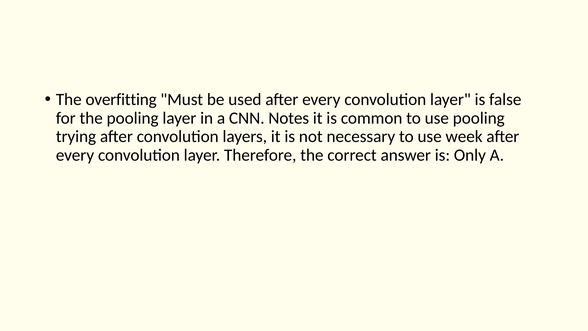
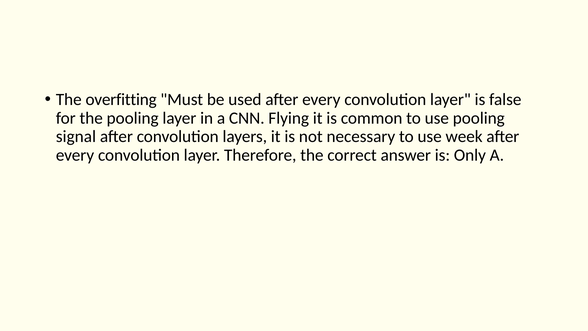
Notes: Notes -> Flying
trying: trying -> signal
